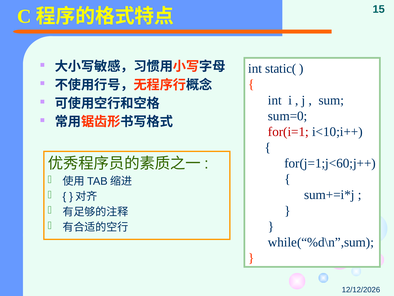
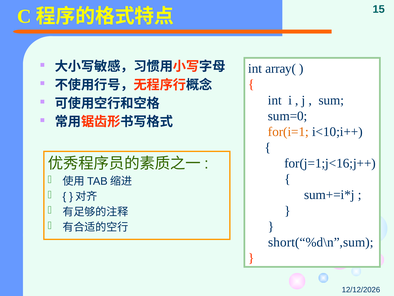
static(: static( -> array(
for(i=1 colour: red -> orange
for(j=1;j<60;j++: for(j=1;j<60;j++ -> for(j=1;j<16;j++
while(“%d\n”,sum: while(“%d\n”,sum -> short(“%d\n”,sum
